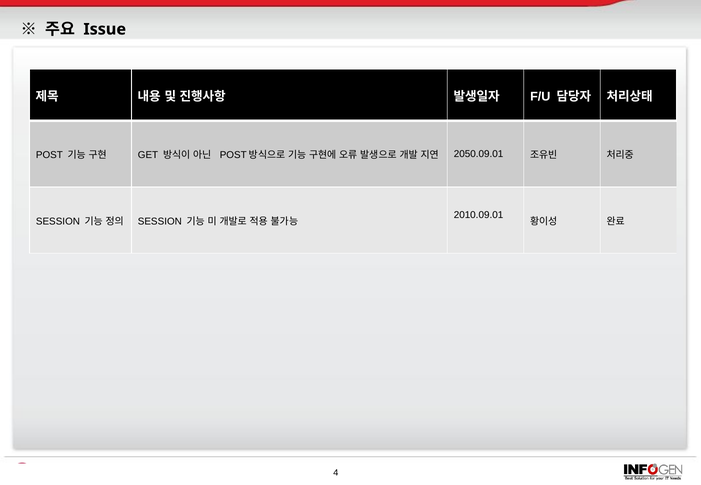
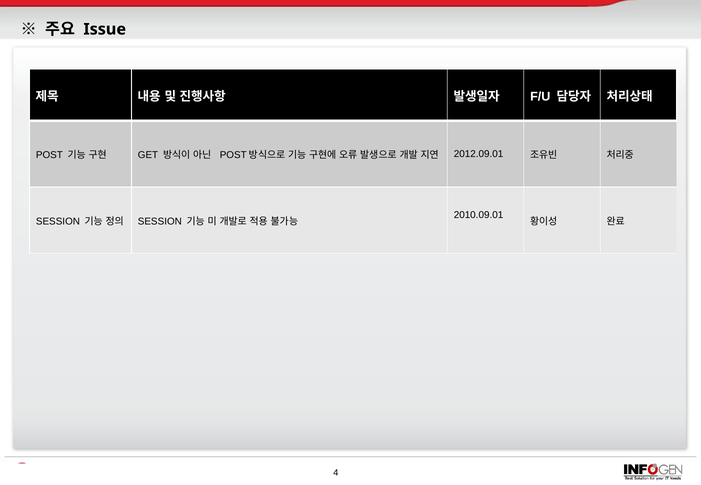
2050.09.01: 2050.09.01 -> 2012.09.01
